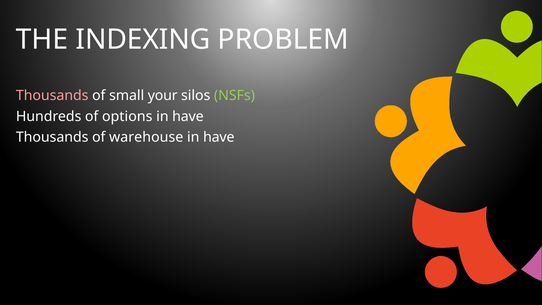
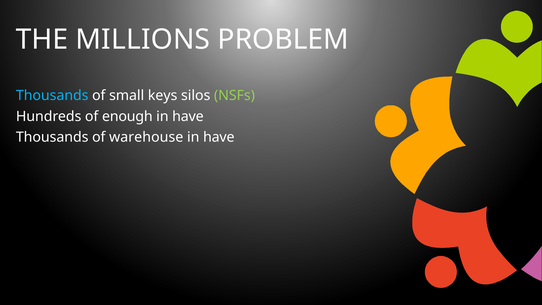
INDEXING: INDEXING -> MILLIONS
Thousands at (52, 95) colour: pink -> light blue
your: your -> keys
options: options -> enough
